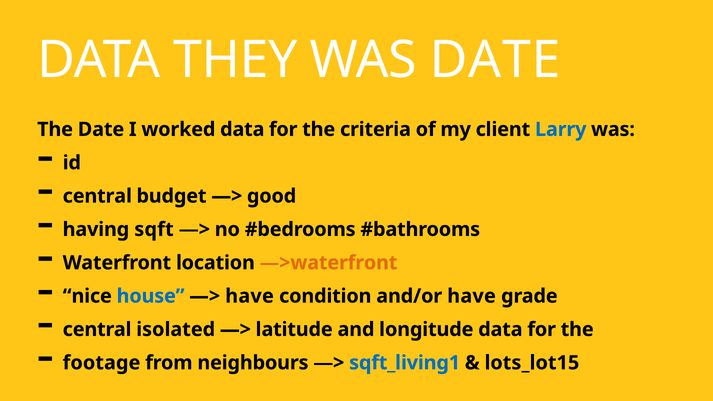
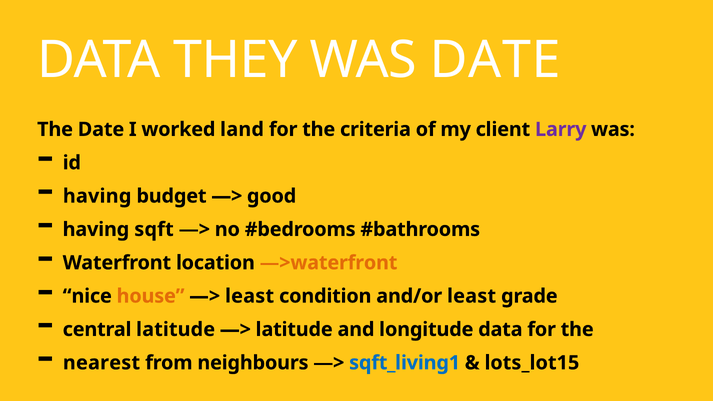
worked data: data -> land
Larry colour: blue -> purple
central at (97, 196): central -> having
house colour: blue -> orange
have at (250, 296): have -> least
and/or have: have -> least
central isolated: isolated -> latitude
footage: footage -> nearest
